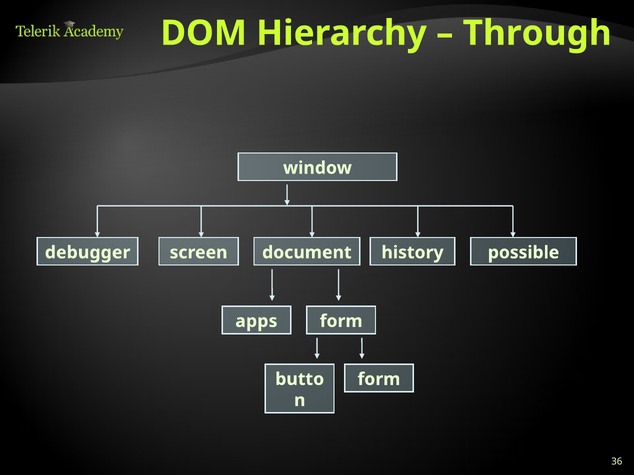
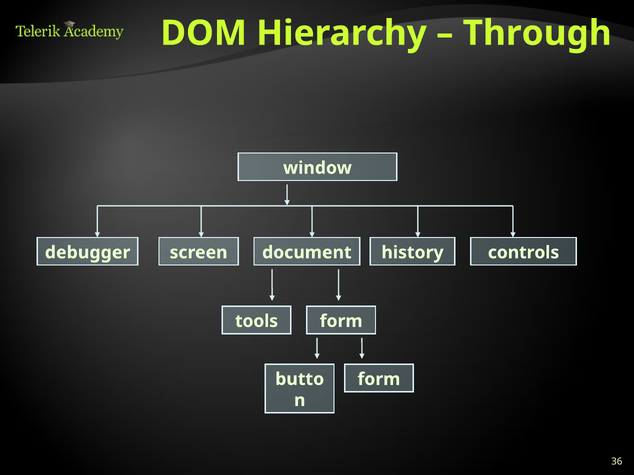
possible: possible -> controls
apps: apps -> tools
